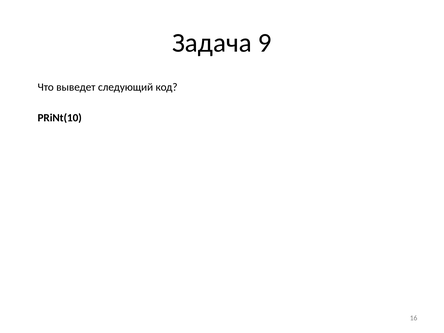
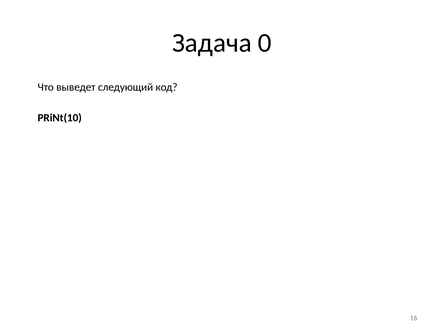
9: 9 -> 0
